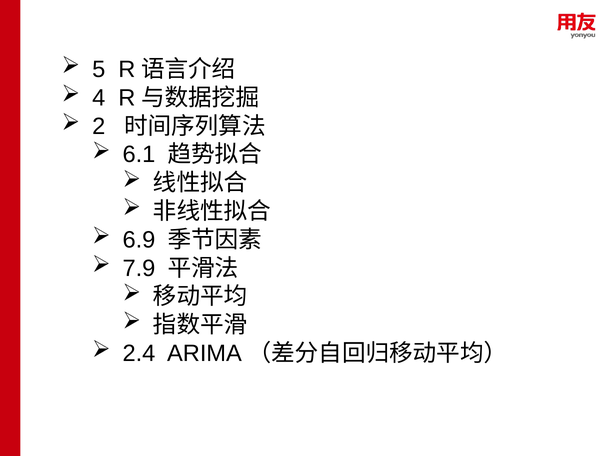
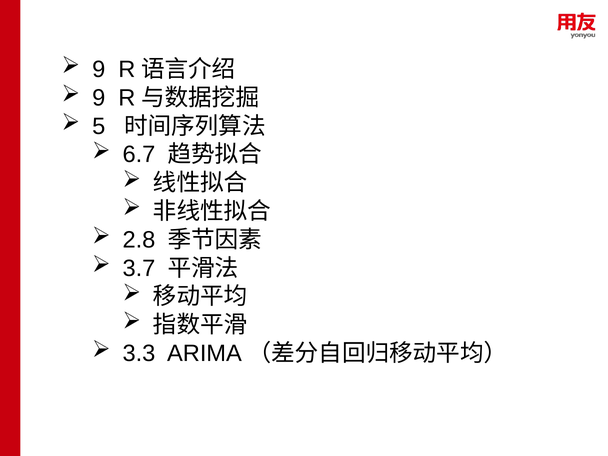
5 at (99, 70): 5 -> 9
4 at (99, 98): 4 -> 9
2: 2 -> 5
6.1: 6.1 -> 6.7
6.9: 6.9 -> 2.8
7.9: 7.9 -> 3.7
2.4: 2.4 -> 3.3
